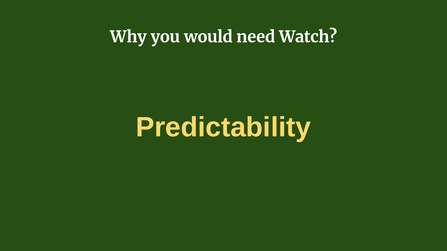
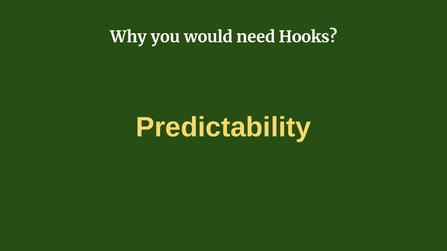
Watch: Watch -> Hooks
